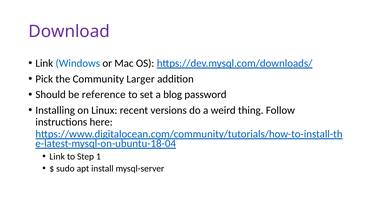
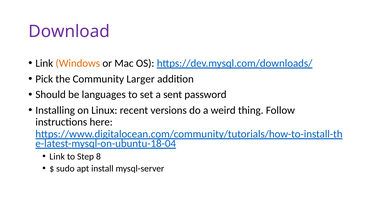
Windows colour: blue -> orange
reference: reference -> languages
blog: blog -> sent
1: 1 -> 8
